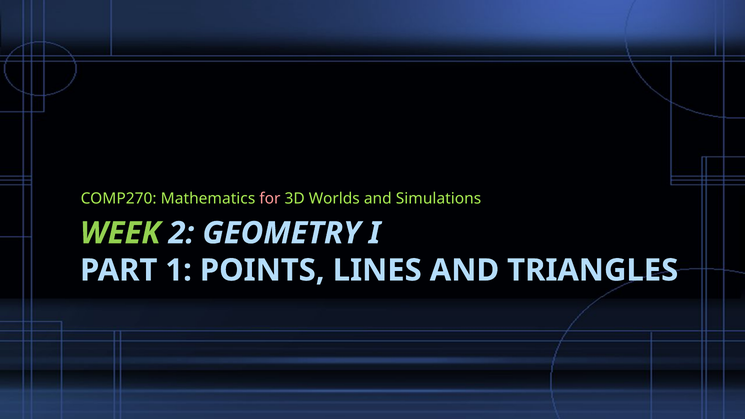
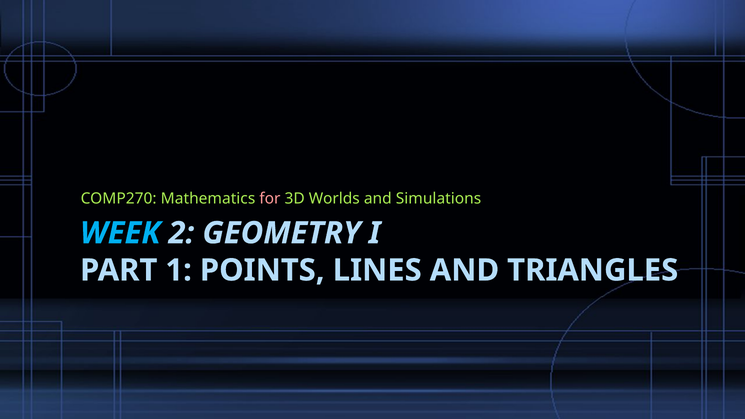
WEEK colour: light green -> light blue
